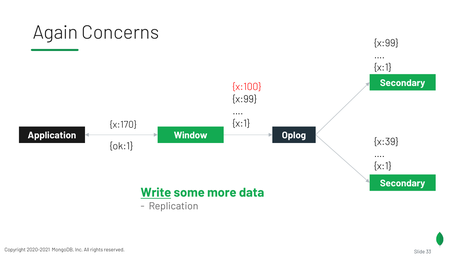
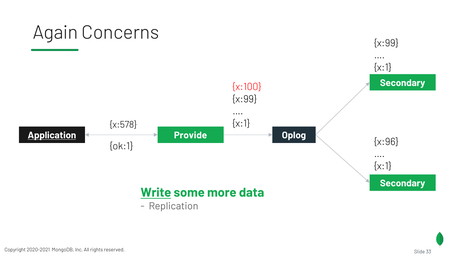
x:170: x:170 -> x:578
Application underline: none -> present
Window: Window -> Provide
x:39: x:39 -> x:96
